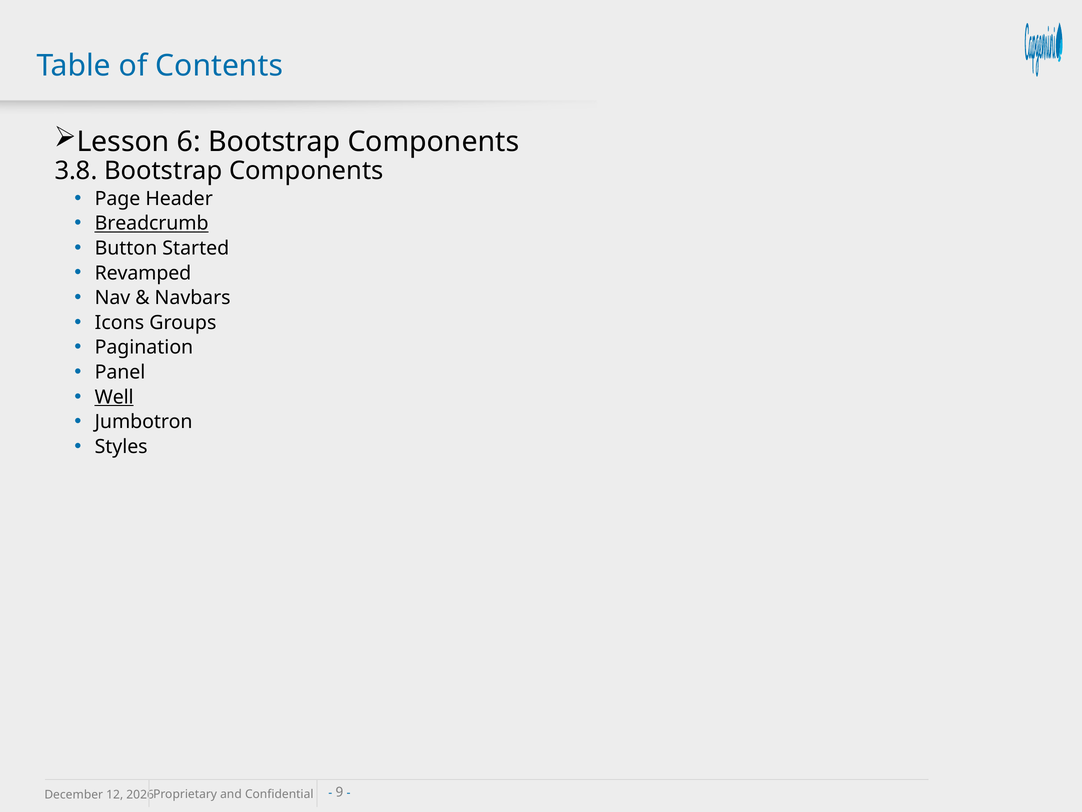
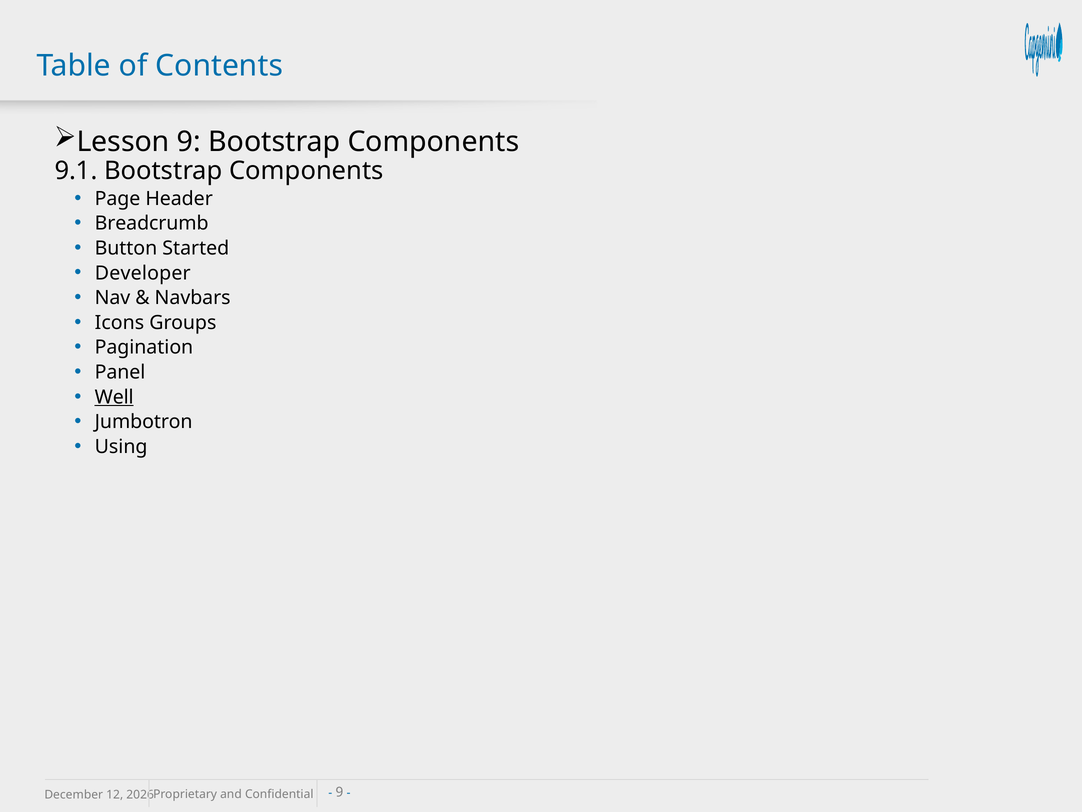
Lesson 6: 6 -> 9
3.8: 3.8 -> 9.1
Breadcrumb underline: present -> none
Revamped: Revamped -> Developer
Styles: Styles -> Using
